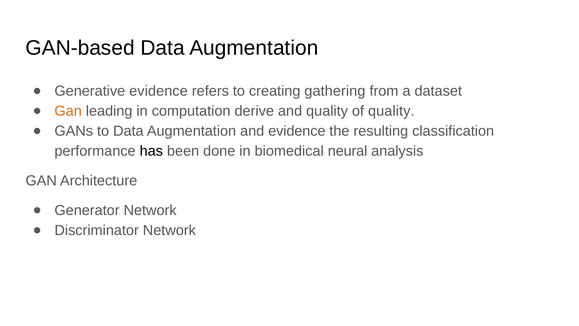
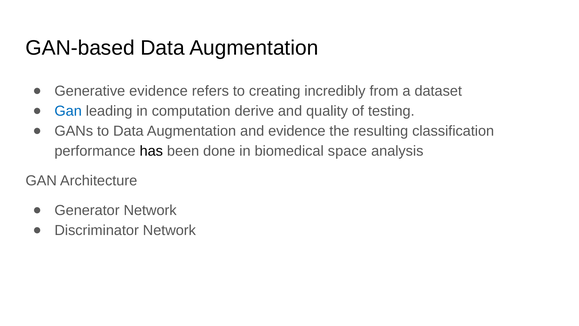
gathering: gathering -> incredibly
Gan at (68, 111) colour: orange -> blue
of quality: quality -> testing
neural: neural -> space
